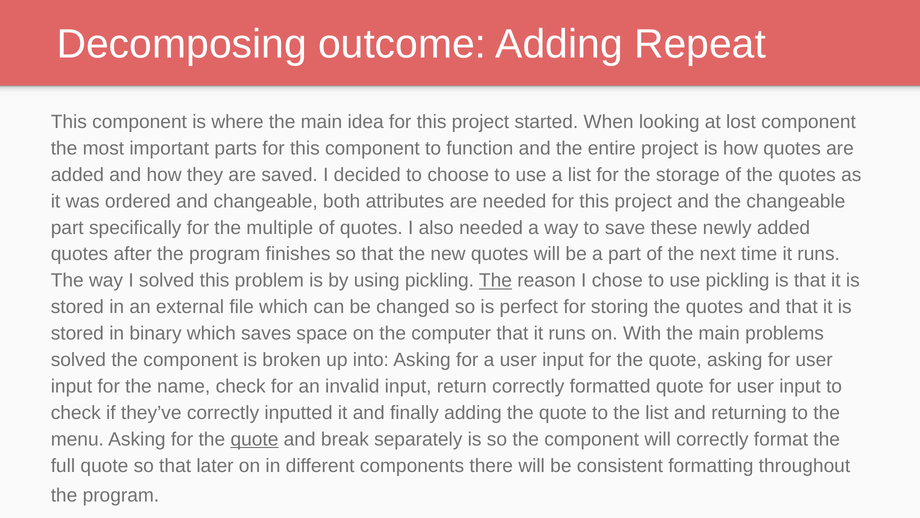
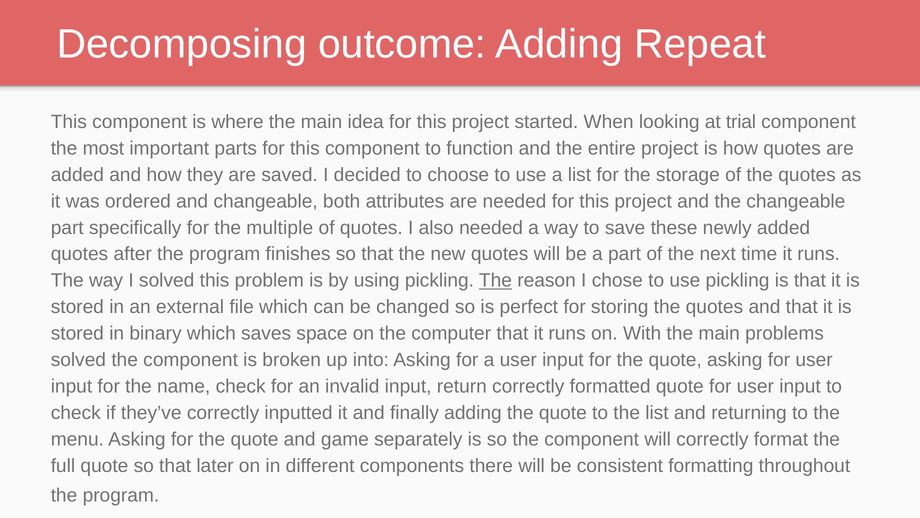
lost: lost -> trial
quote at (254, 439) underline: present -> none
break: break -> game
